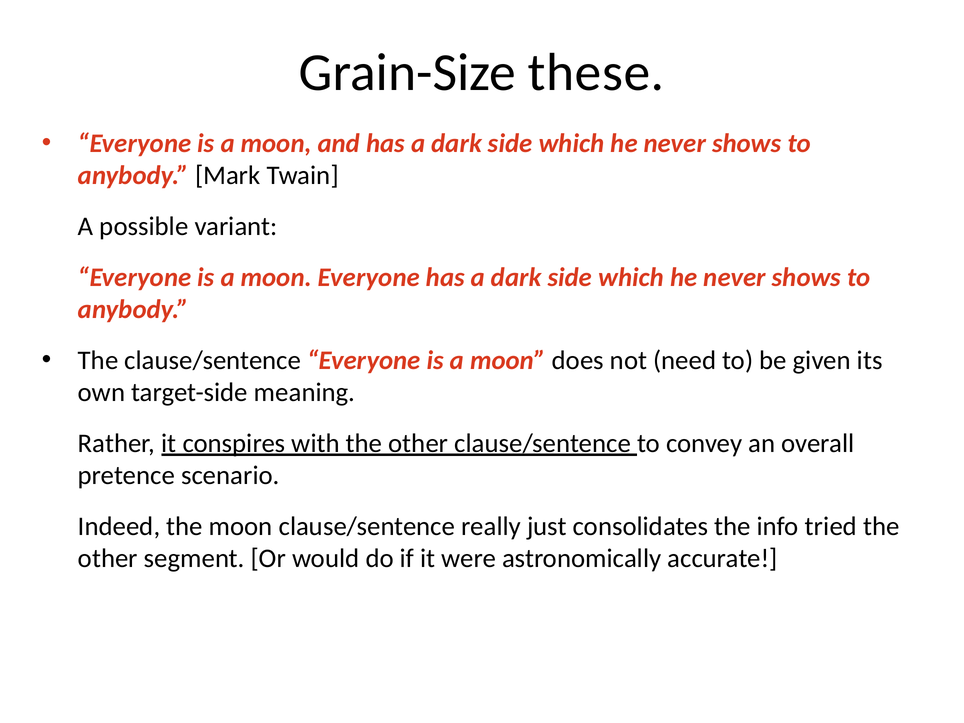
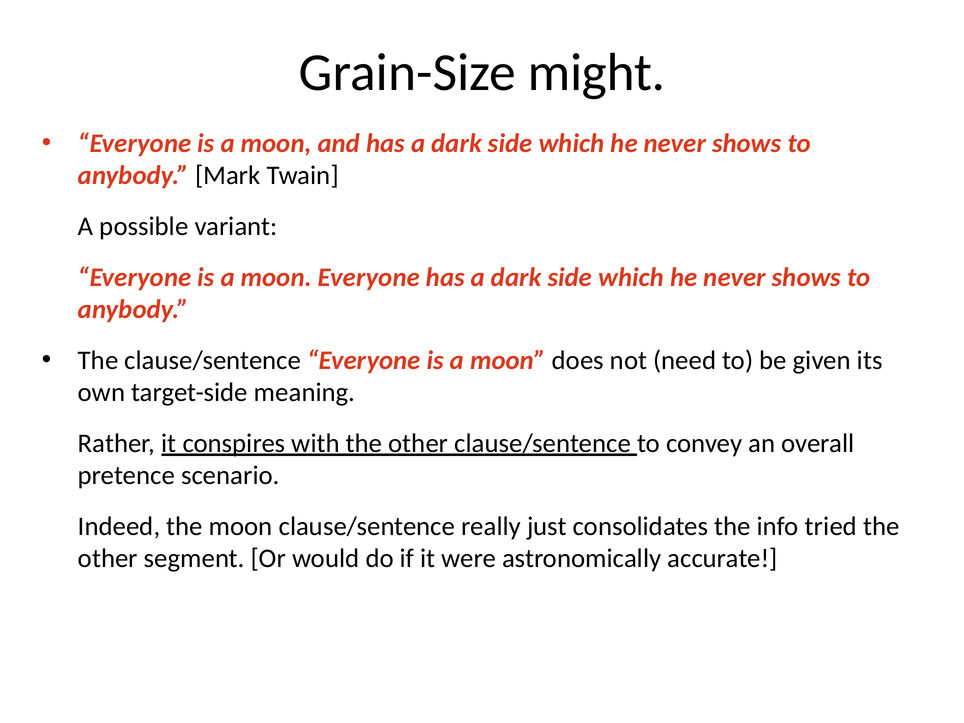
these: these -> might
